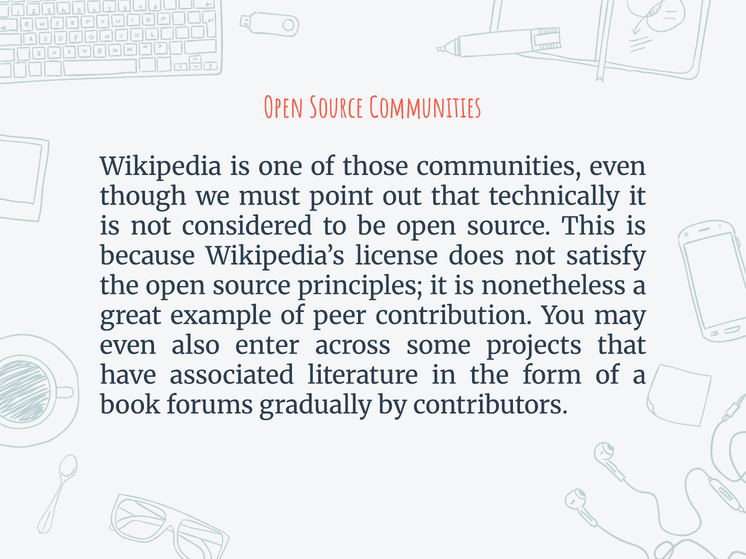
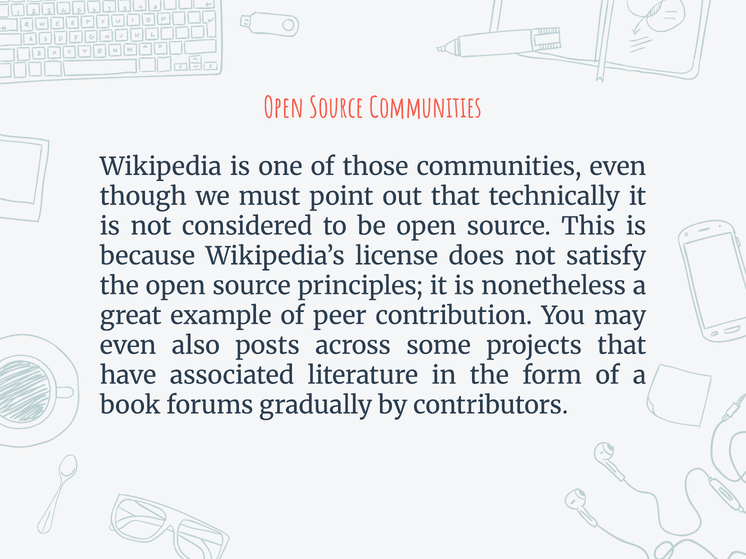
enter: enter -> posts
